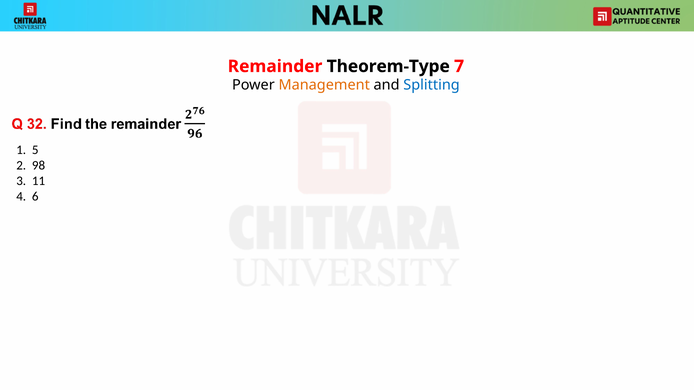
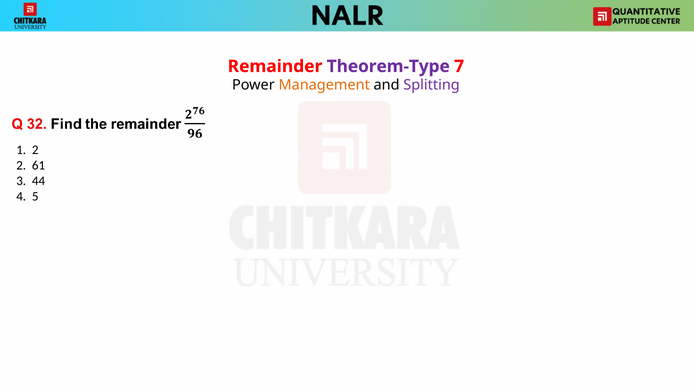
Theorem-Type colour: black -> purple
Splitting colour: blue -> purple
1 5: 5 -> 2
98: 98 -> 61
11: 11 -> 44
6: 6 -> 5
